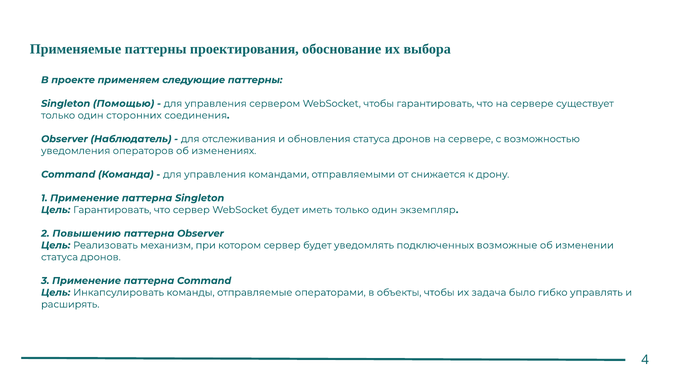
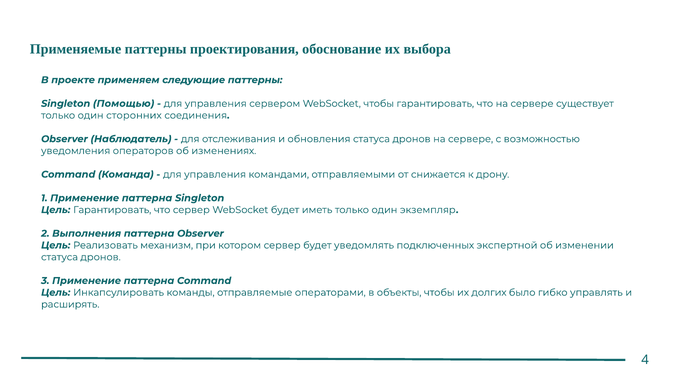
Повышению: Повышению -> Выполнения
возможные: возможные -> экспертной
задача: задача -> долгих
